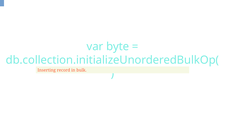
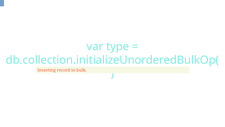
byte: byte -> type
